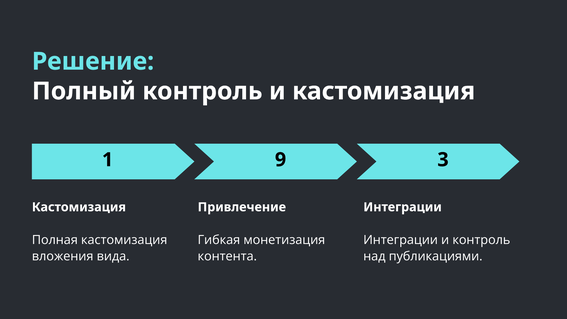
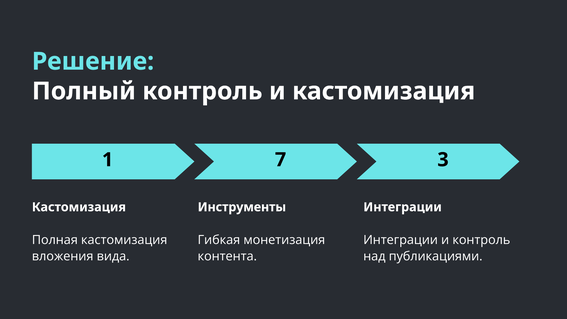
9: 9 -> 7
Привлечение: Привлечение -> Инструменты
